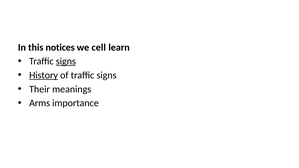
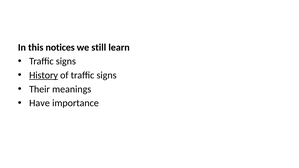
cell: cell -> still
signs at (66, 61) underline: present -> none
Arms: Arms -> Have
